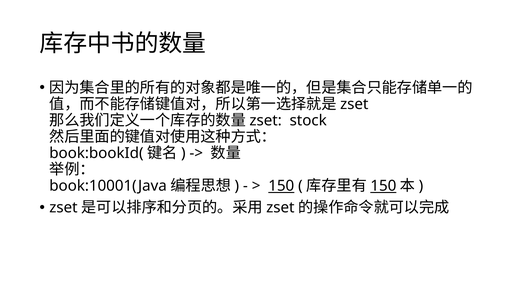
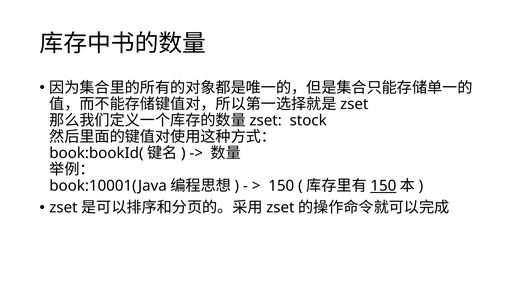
150 at (281, 186) underline: present -> none
